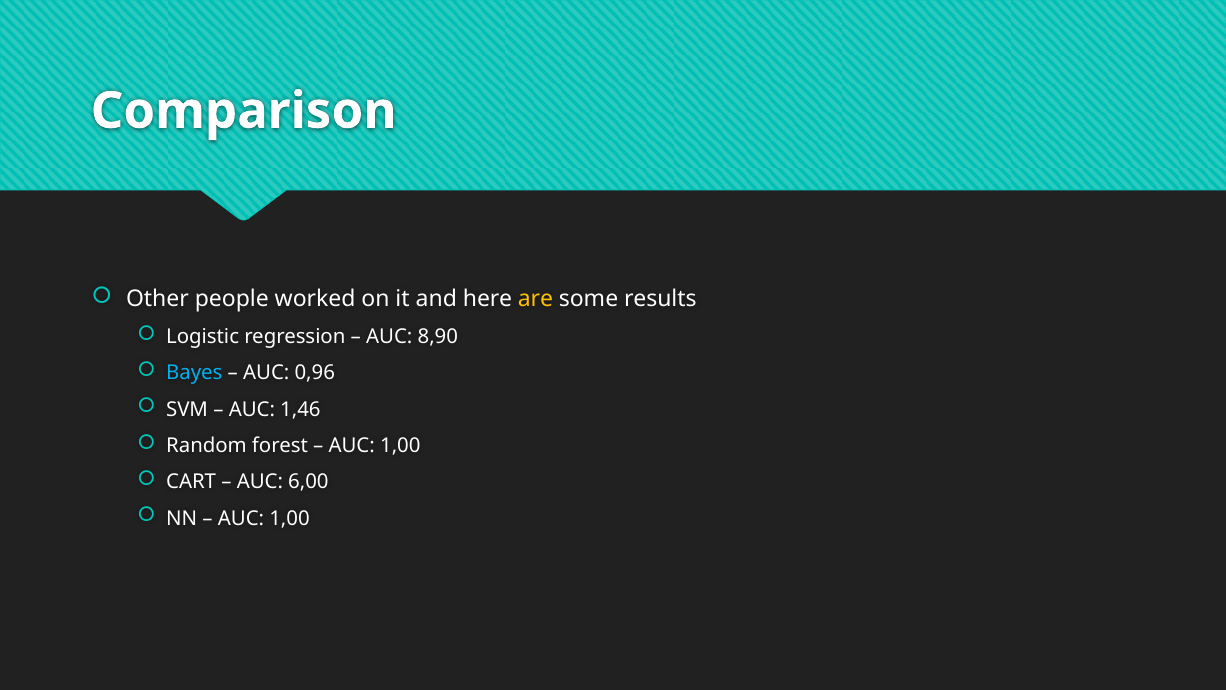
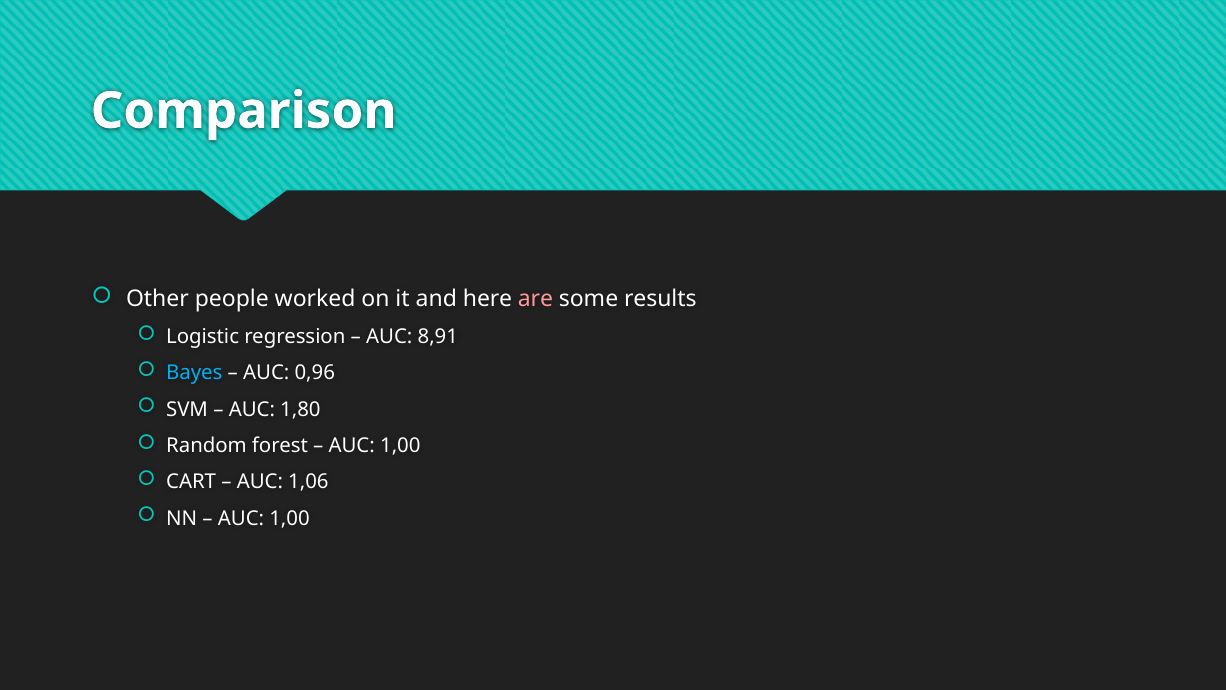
are colour: yellow -> pink
8,90: 8,90 -> 8,91
1,46: 1,46 -> 1,80
6,00: 6,00 -> 1,06
